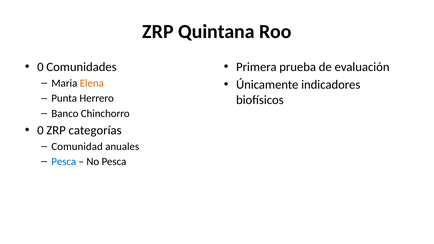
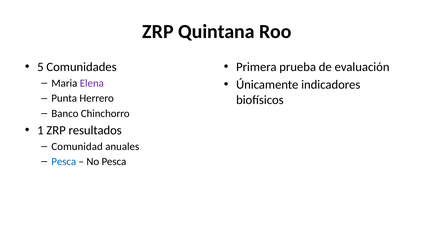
0 at (40, 67): 0 -> 5
Elena colour: orange -> purple
0 at (40, 130): 0 -> 1
categorías: categorías -> resultados
